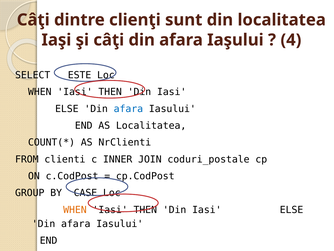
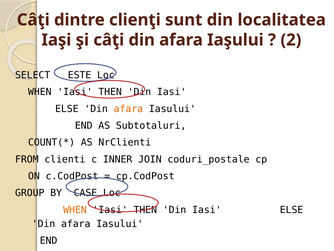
4: 4 -> 2
afara at (128, 109) colour: blue -> orange
AS Localitatea: Localitatea -> Subtotaluri
